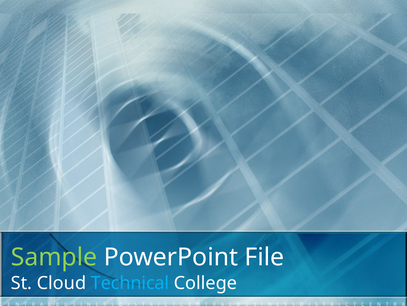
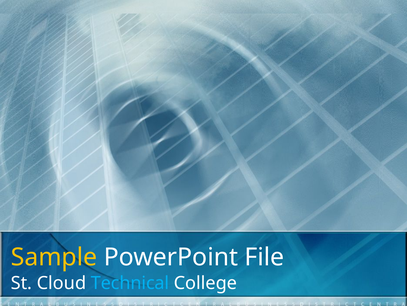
Sample colour: light green -> yellow
